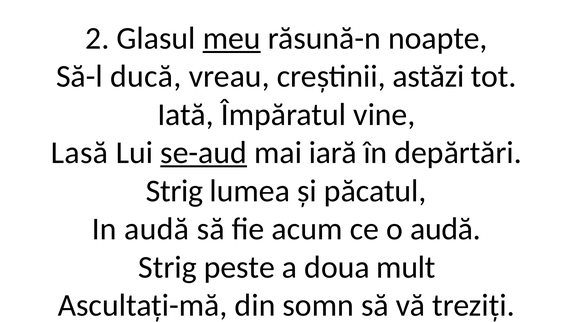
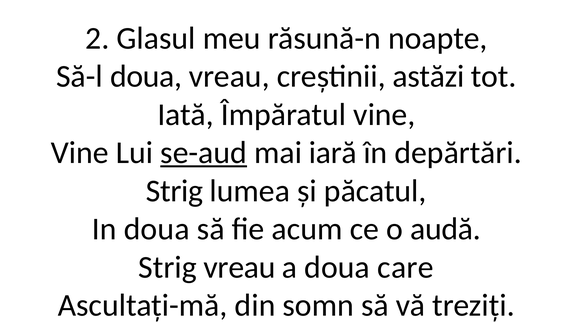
meu underline: present -> none
Să-l ducă: ducă -> doua
Lasă at (79, 153): Lasă -> Vine
In audă: audă -> doua
Strig peste: peste -> vreau
mult: mult -> care
